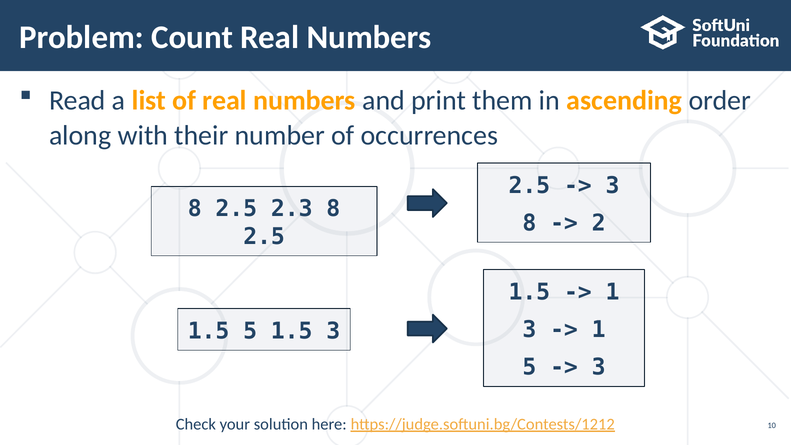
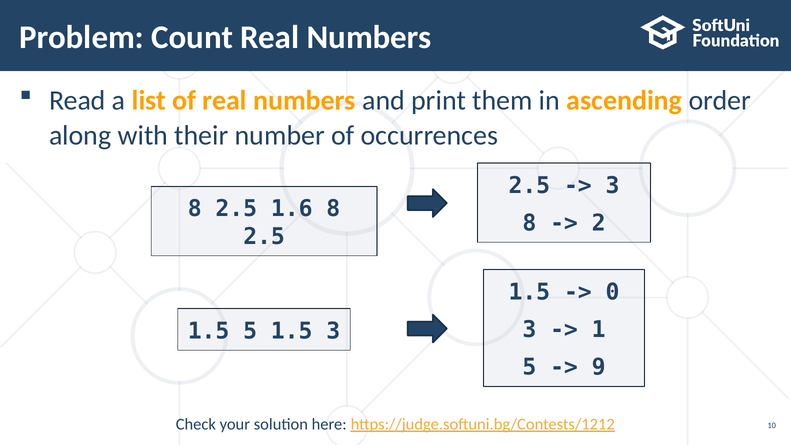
2.3: 2.3 -> 1.6
1 at (612, 292): 1 -> 0
3 at (599, 367): 3 -> 9
